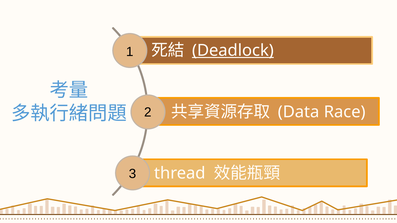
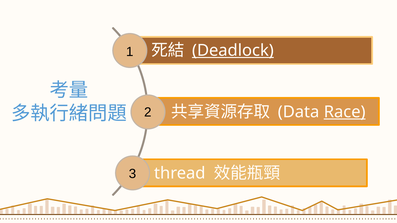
Race underline: none -> present
